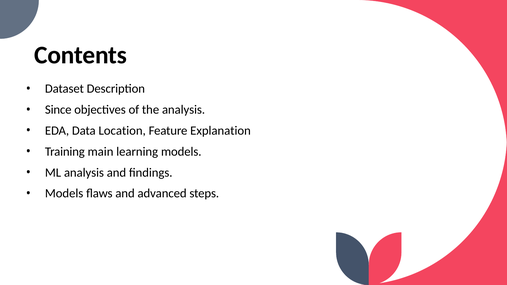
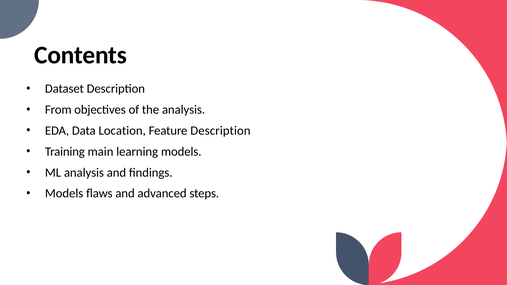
Since: Since -> From
Feature Explanation: Explanation -> Description
